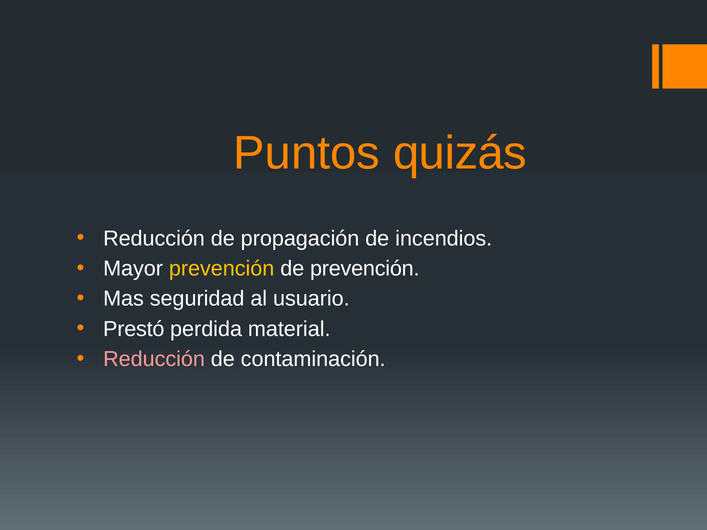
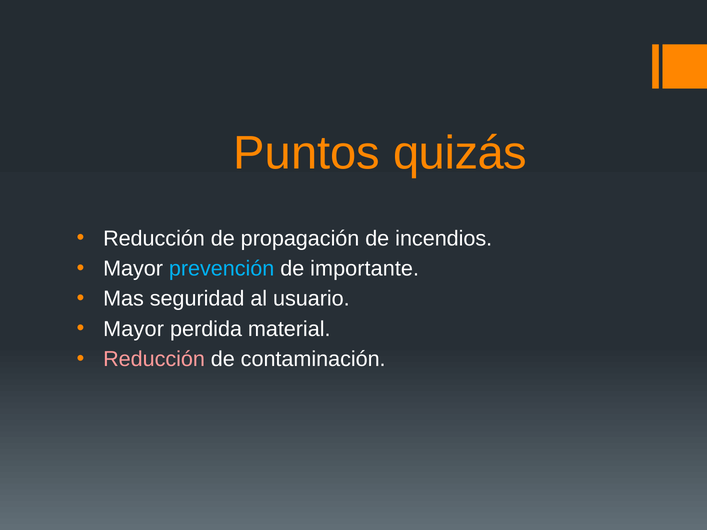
prevención at (222, 269) colour: yellow -> light blue
de prevención: prevención -> importante
Prestó at (134, 329): Prestó -> Mayor
